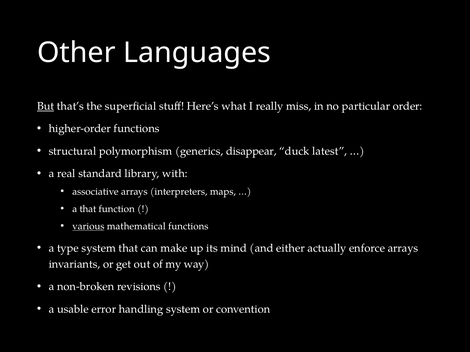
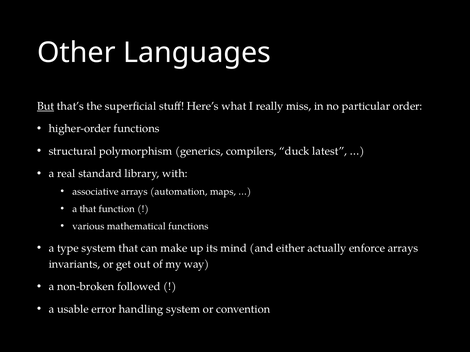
disappear: disappear -> compilers
interpreters: interpreters -> automation
various underline: present -> none
revisions: revisions -> followed
